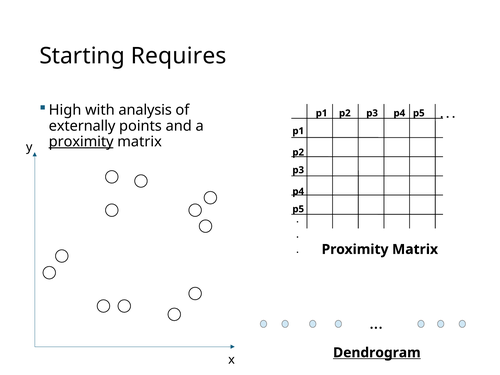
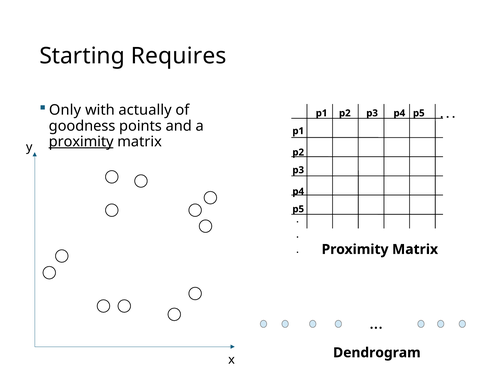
High: High -> Only
analysis: analysis -> actually
externally: externally -> goodness
Dendrogram underline: present -> none
